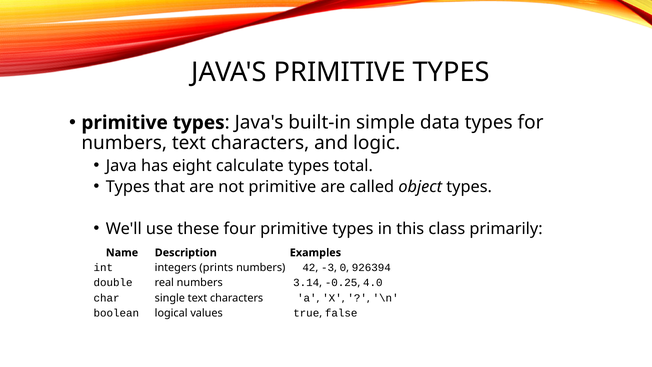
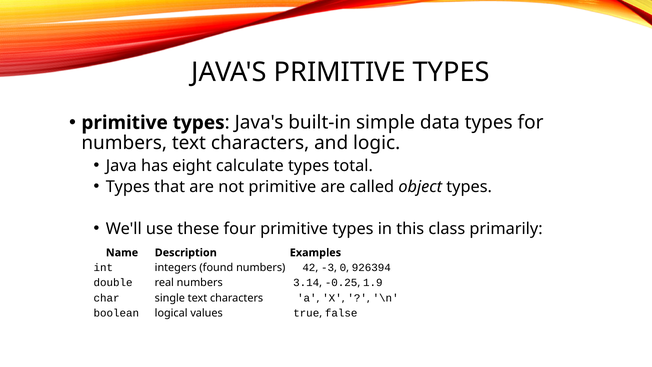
prints: prints -> found
4.0: 4.0 -> 1.9
